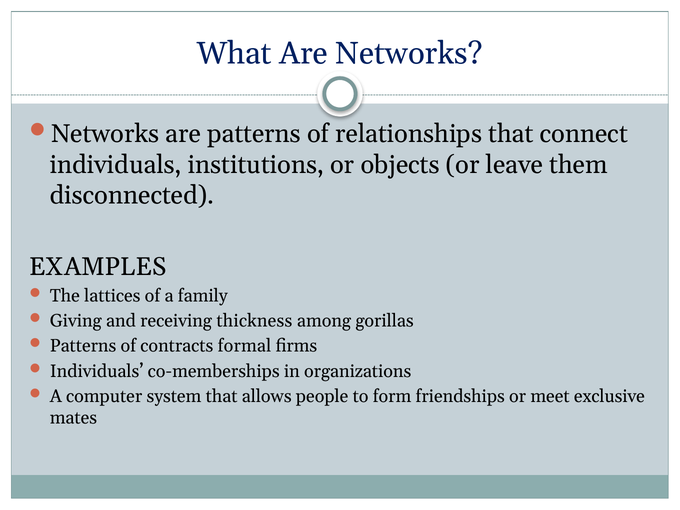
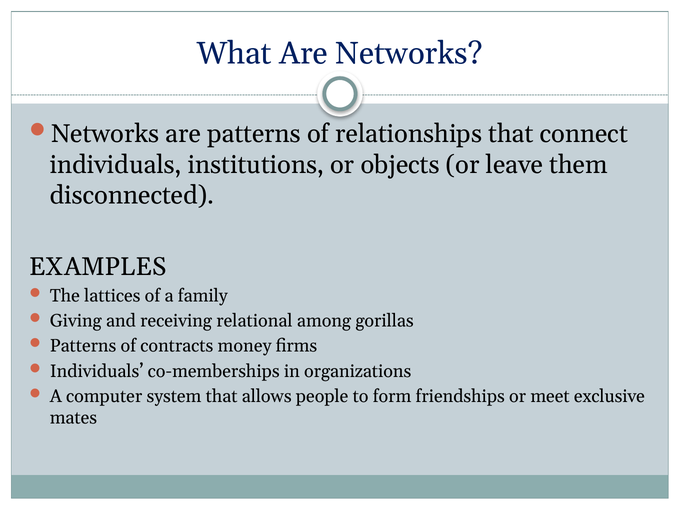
thickness: thickness -> relational
formal: formal -> money
